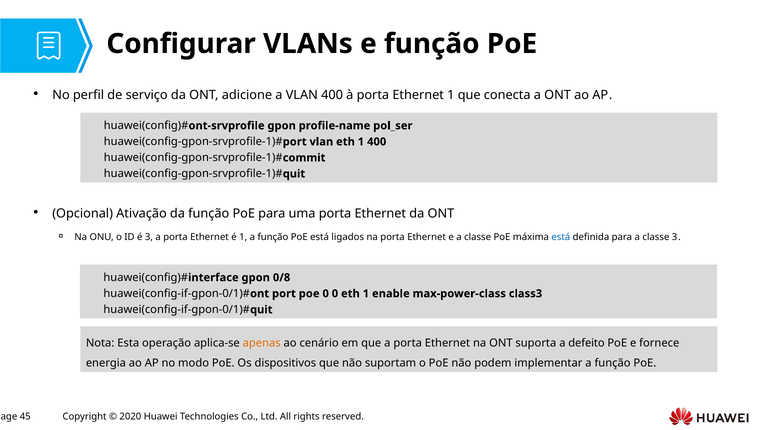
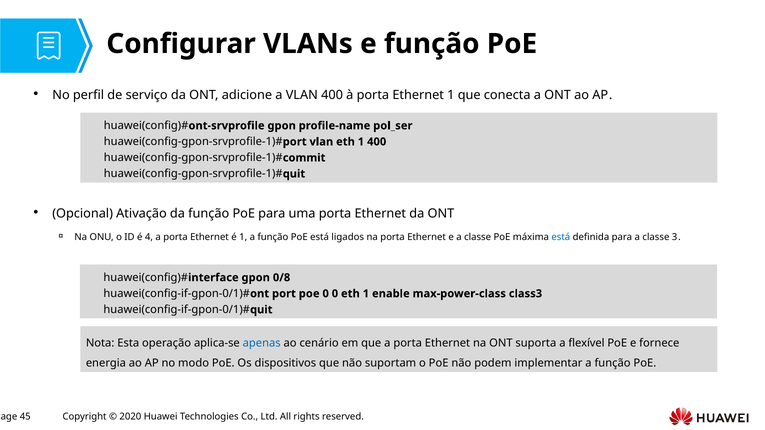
é 3: 3 -> 4
apenas colour: orange -> blue
defeito: defeito -> flexível
